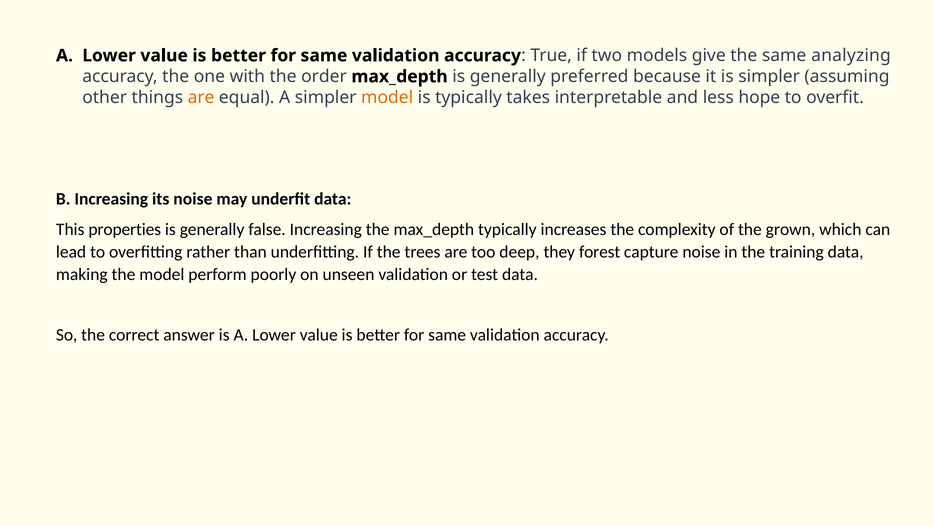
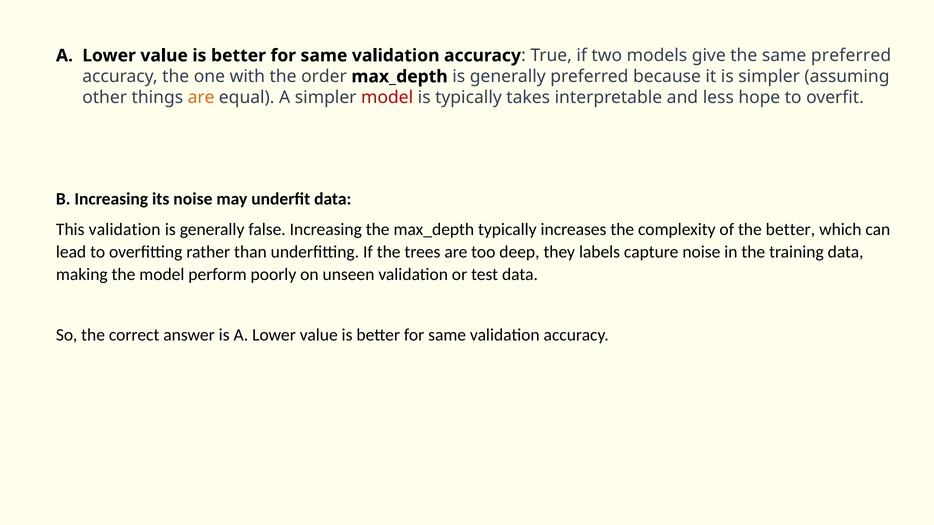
same analyzing: analyzing -> preferred
model at (387, 98) colour: orange -> red
This properties: properties -> validation
the grown: grown -> better
forest: forest -> labels
